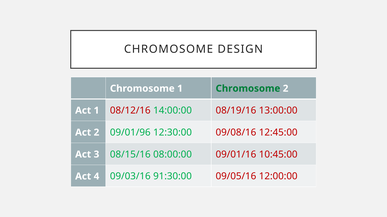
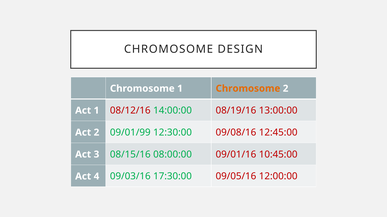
Chromosome at (248, 89) colour: green -> orange
09/01/96: 09/01/96 -> 09/01/99
91:30:00: 91:30:00 -> 17:30:00
